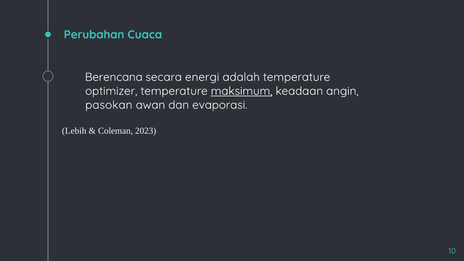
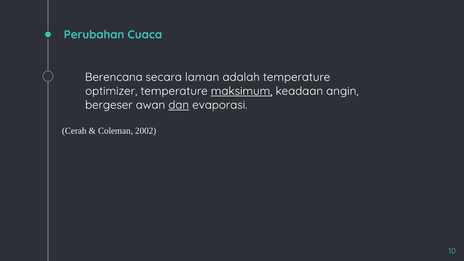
energi: energi -> laman
pasokan: pasokan -> bergeser
dan underline: none -> present
Lebih: Lebih -> Cerah
2023: 2023 -> 2002
